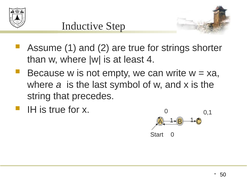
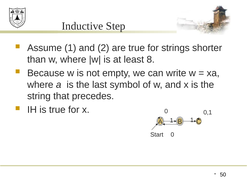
4: 4 -> 8
